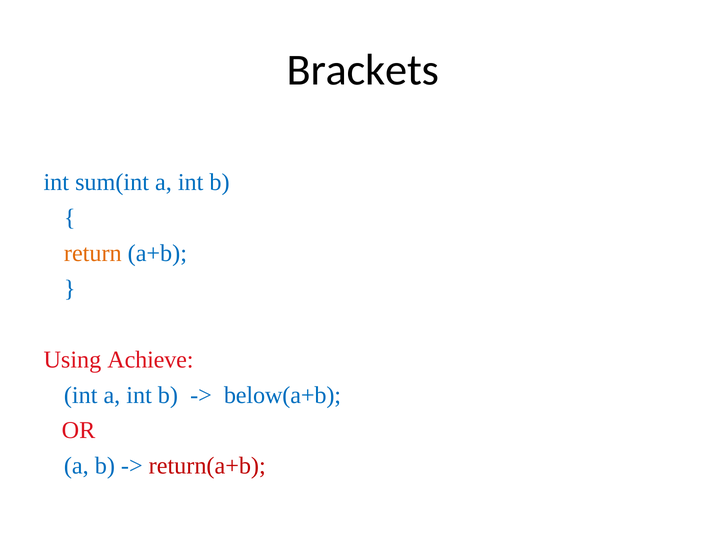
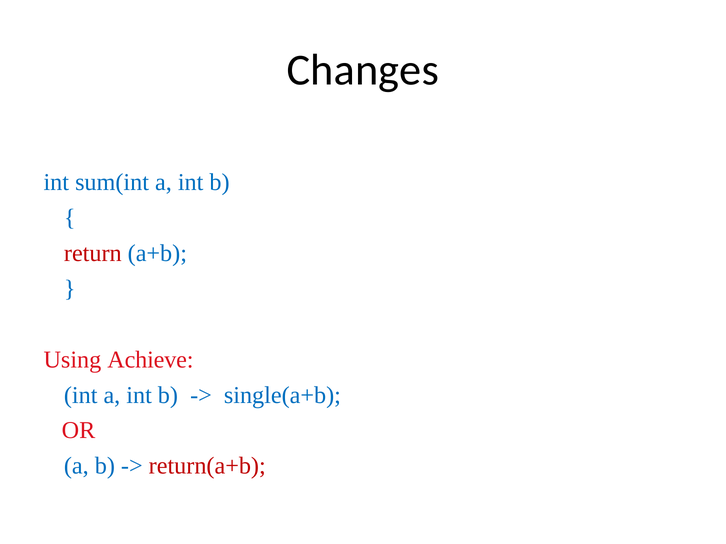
Brackets: Brackets -> Changes
return colour: orange -> red
below(a+b: below(a+b -> single(a+b
